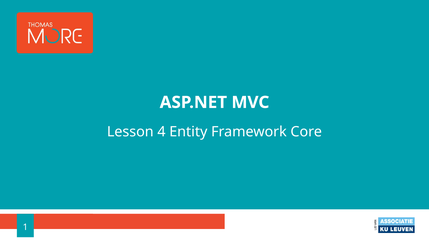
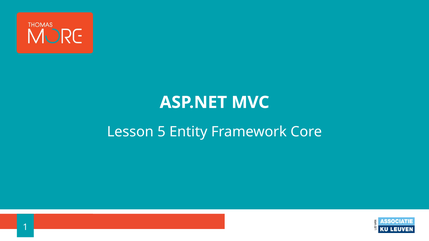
4: 4 -> 5
